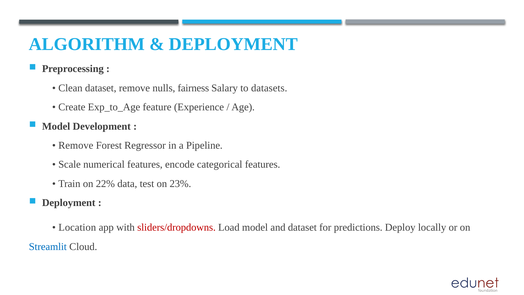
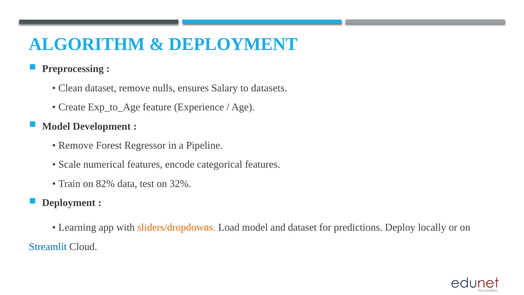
fairness: fairness -> ensures
22%: 22% -> 82%
23%: 23% -> 32%
Location: Location -> Learning
sliders/dropdowns colour: red -> orange
